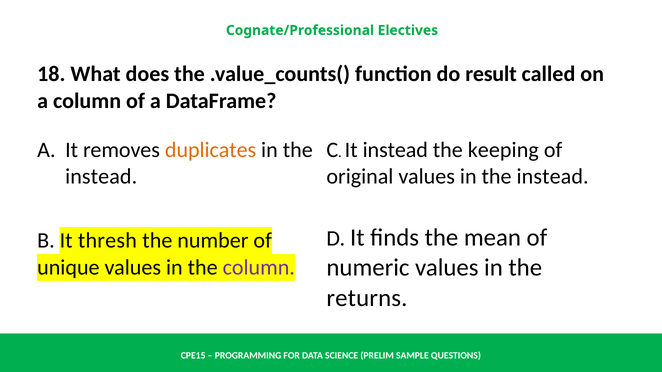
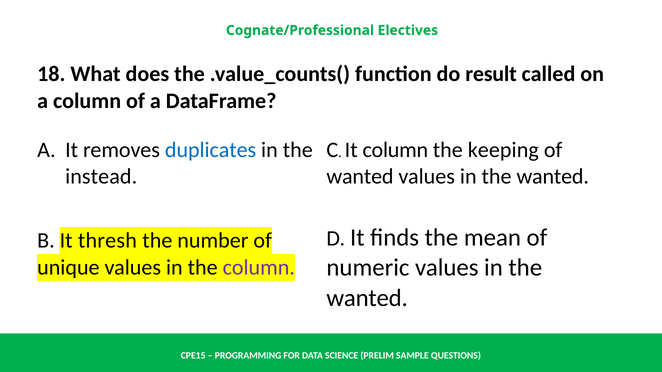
duplicates colour: orange -> blue
It instead: instead -> column
original at (360, 177): original -> wanted
instead at (553, 177): instead -> wanted
returns at (367, 298): returns -> wanted
